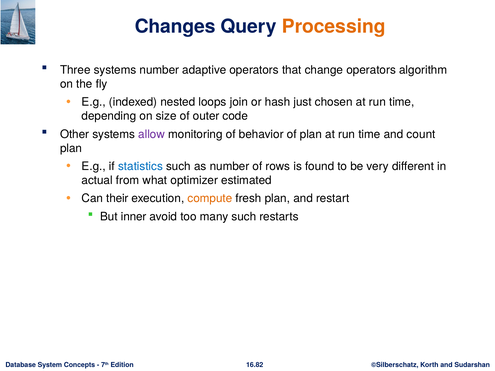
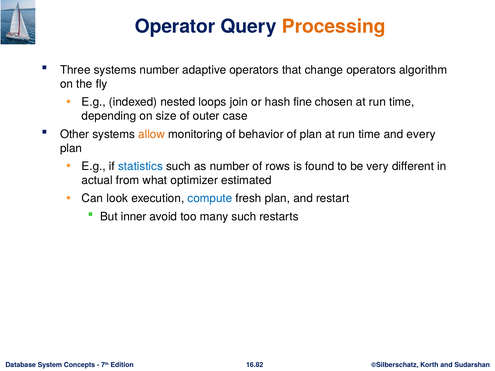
Changes: Changes -> Operator
just: just -> fine
code: code -> case
allow colour: purple -> orange
count: count -> every
their: their -> look
compute colour: orange -> blue
